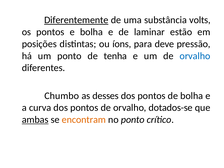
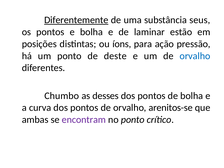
volts: volts -> seus
deve: deve -> ação
tenha: tenha -> deste
dotados-se: dotados-se -> arenitos-se
ambas underline: present -> none
encontram colour: orange -> purple
